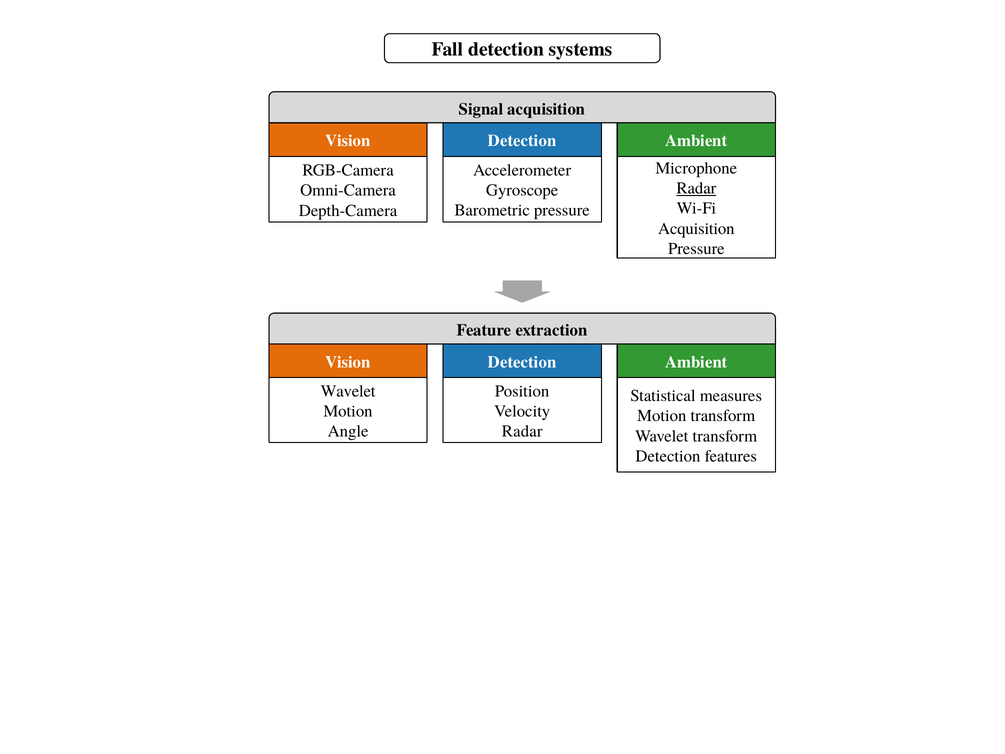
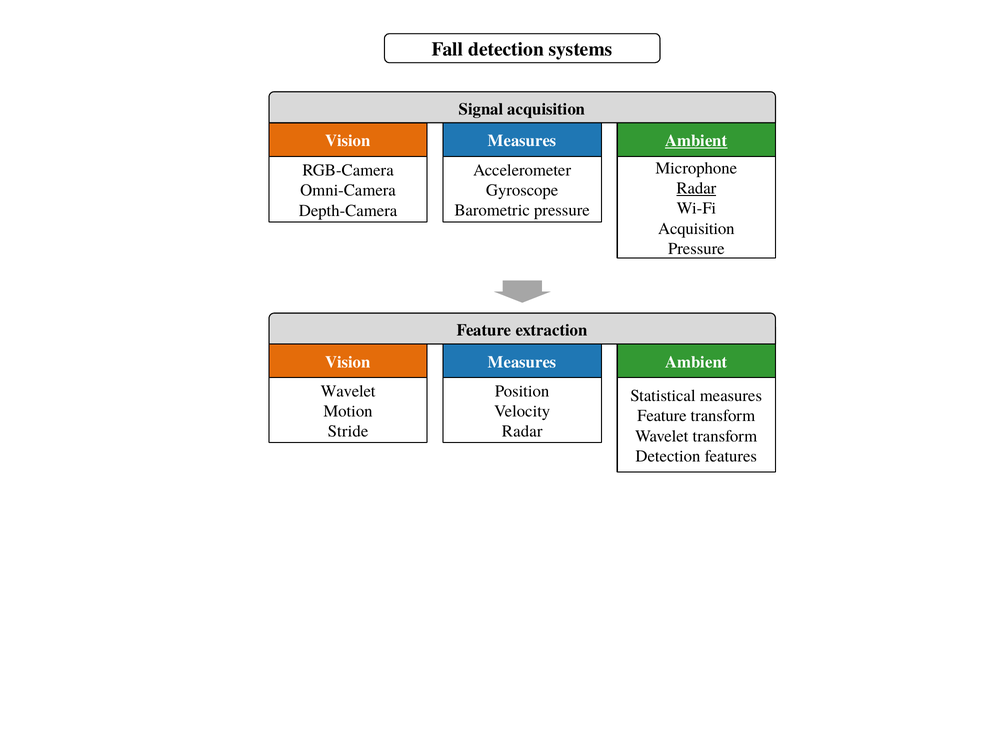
Detection at (522, 141): Detection -> Measures
Ambient at (696, 141) underline: none -> present
Vision Detection: Detection -> Measures
Motion at (662, 416): Motion -> Feature
Angle: Angle -> Stride
